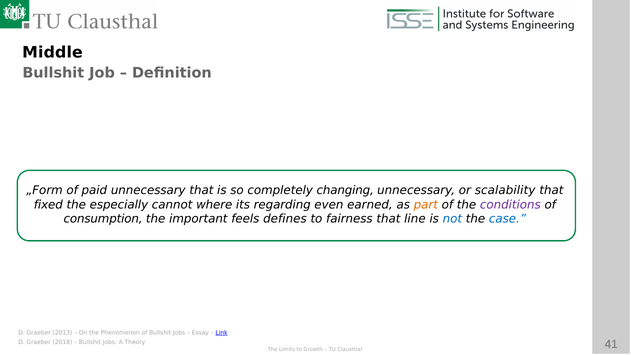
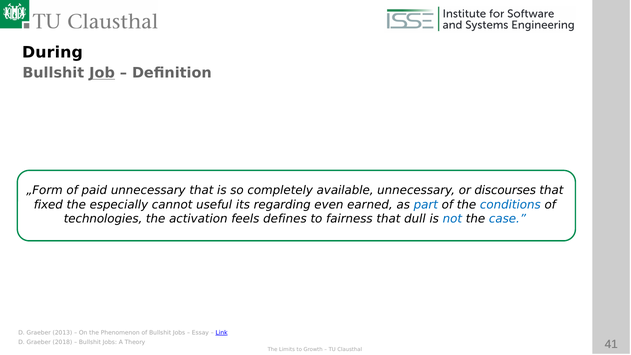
Middle: Middle -> During
Job underline: none -> present
changing: changing -> available
scalability: scalability -> discourses
where: where -> useful
part colour: orange -> blue
conditions colour: purple -> blue
consumption: consumption -> technologies
important: important -> activation
line: line -> dull
